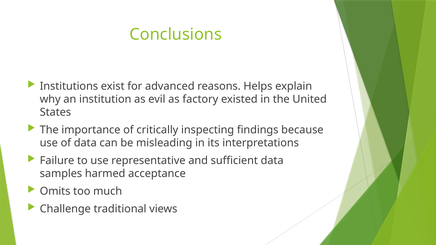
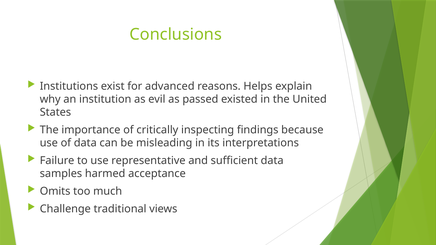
factory: factory -> passed
